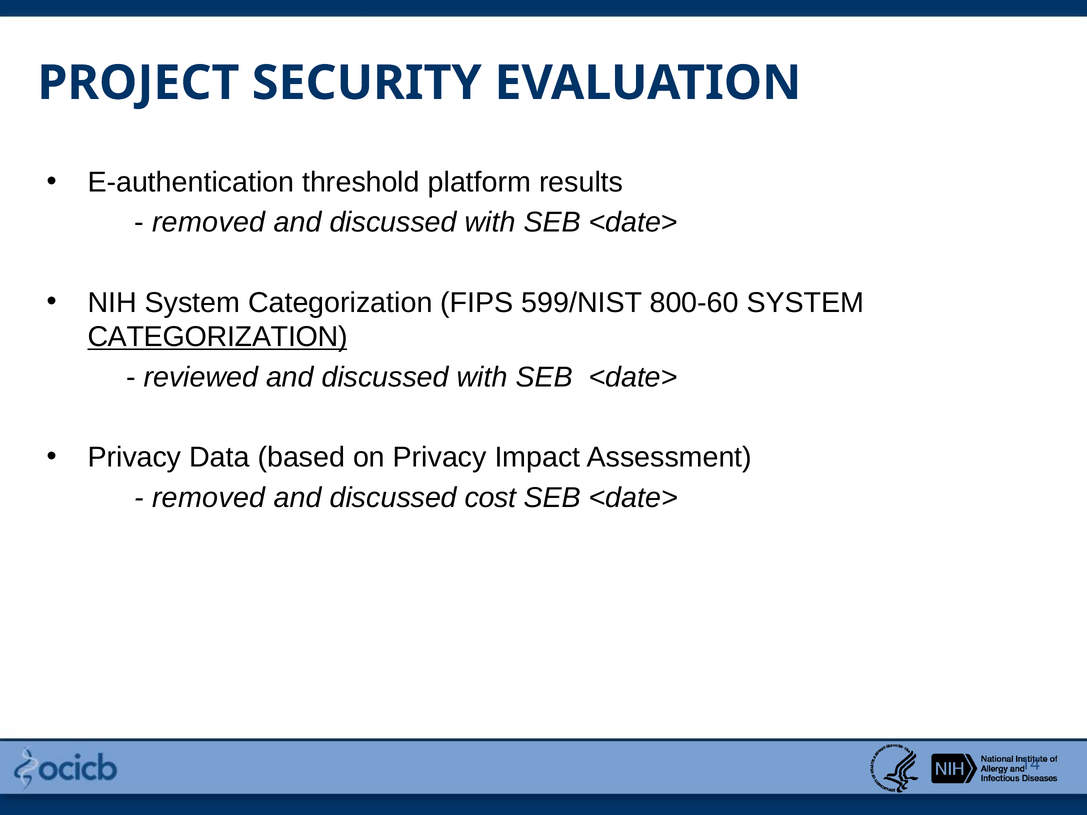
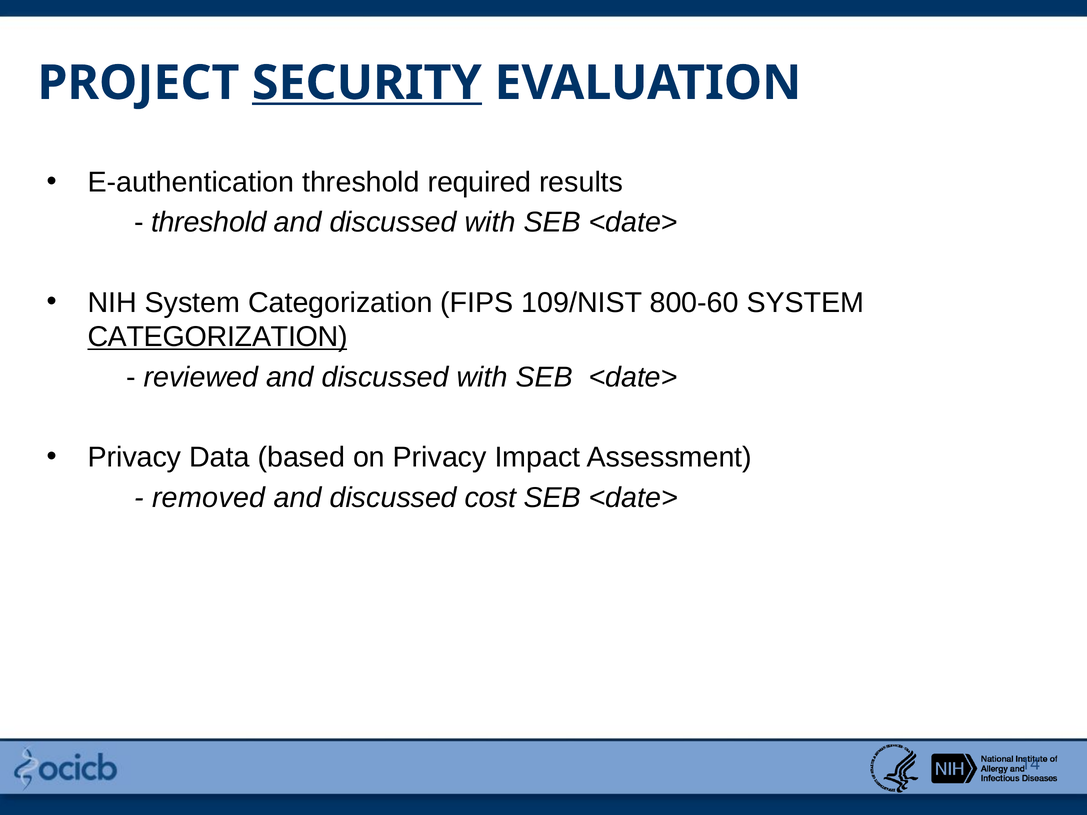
SECURITY underline: none -> present
platform: platform -> required
removed at (209, 222): removed -> threshold
599/NIST: 599/NIST -> 109/NIST
